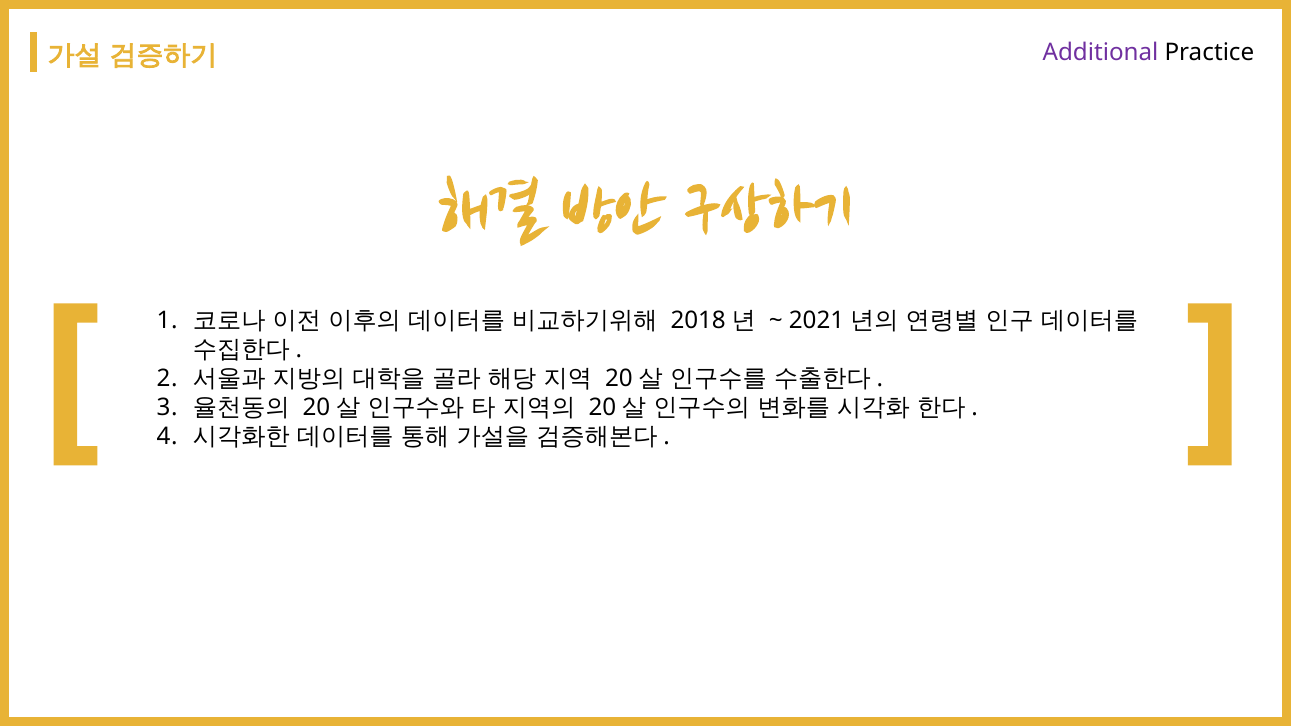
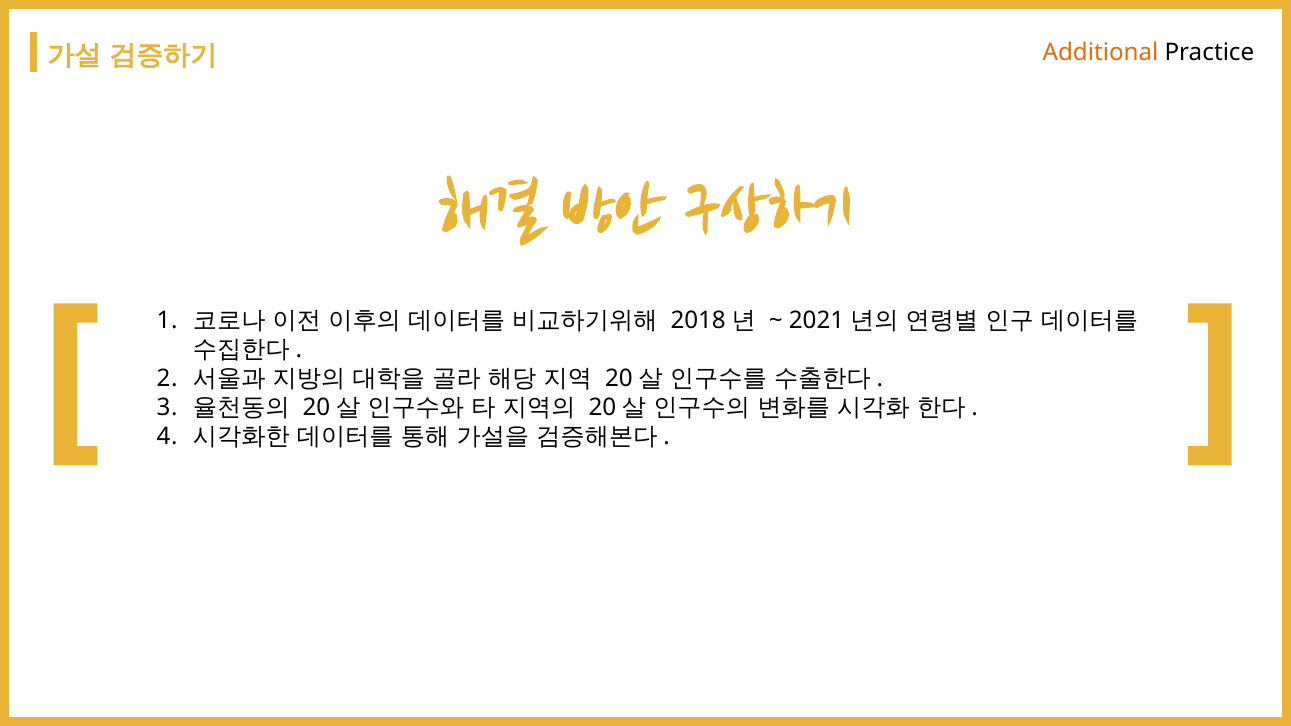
Additional colour: purple -> orange
